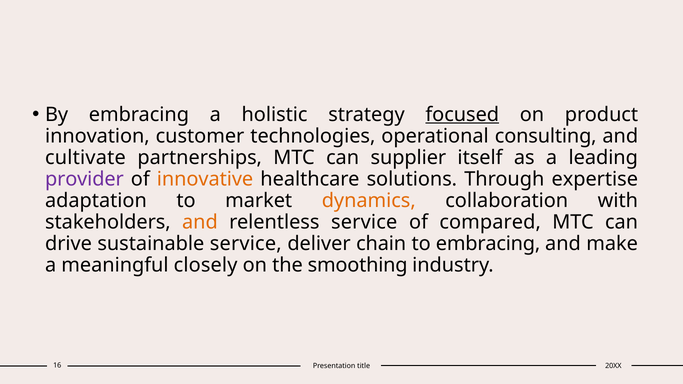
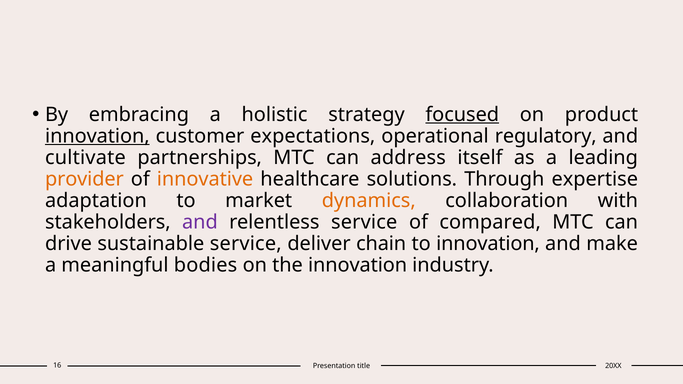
innovation at (97, 136) underline: none -> present
technologies: technologies -> expectations
consulting: consulting -> regulatory
supplier: supplier -> address
provider colour: purple -> orange
and at (200, 222) colour: orange -> purple
to embracing: embracing -> innovation
closely: closely -> bodies
the smoothing: smoothing -> innovation
